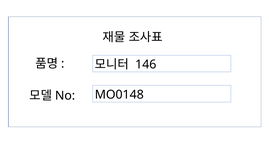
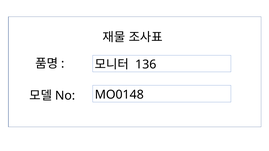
146: 146 -> 136
